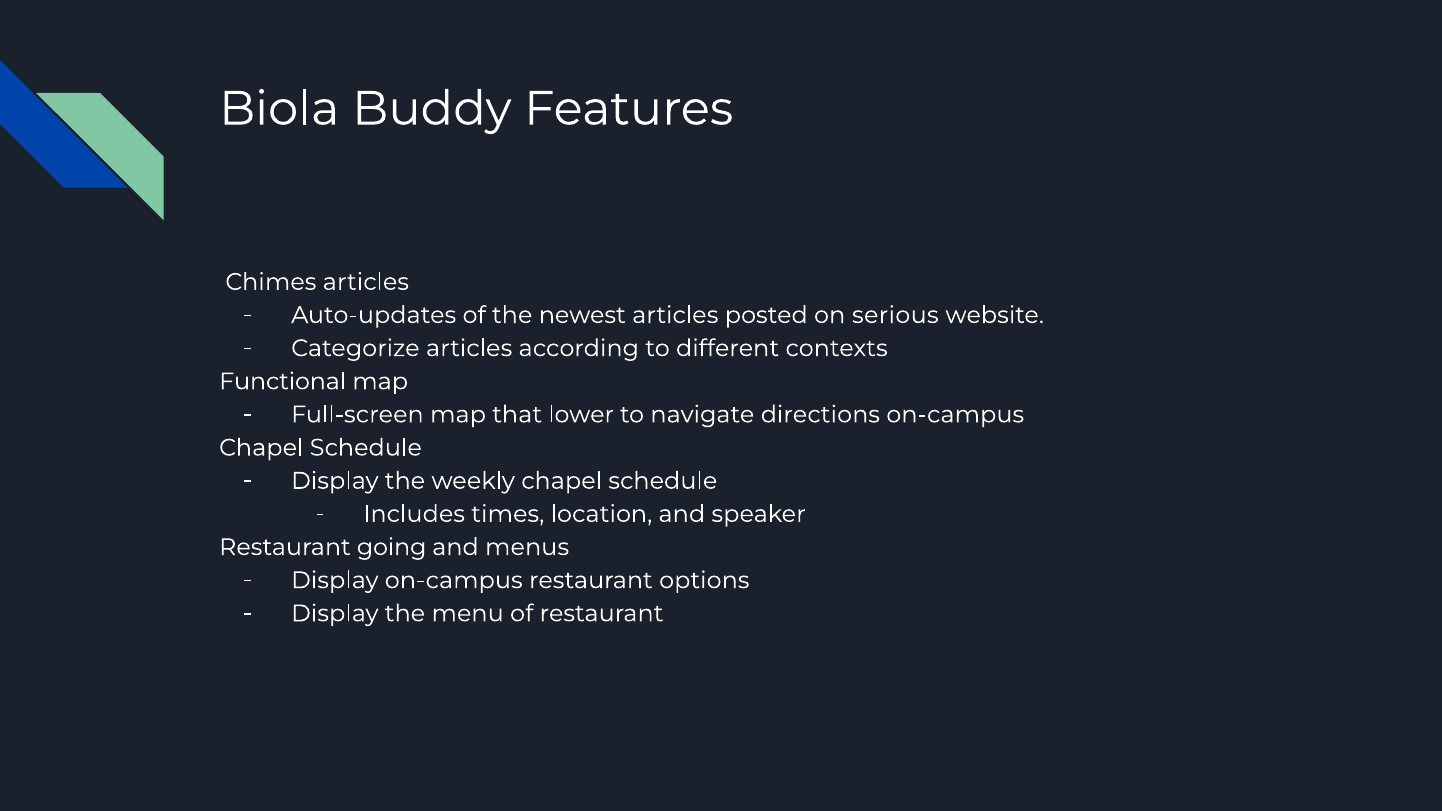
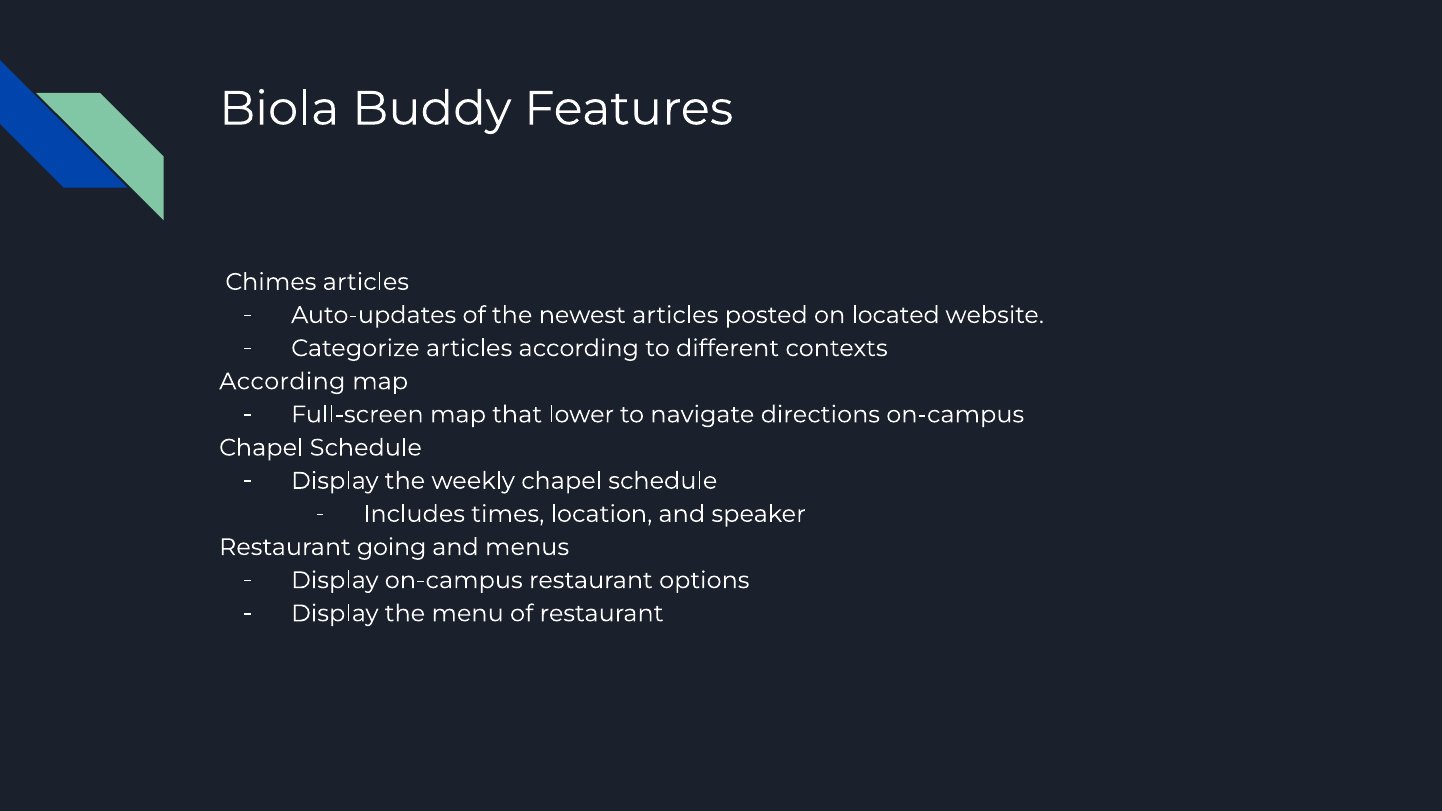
serious: serious -> located
Functional at (283, 381): Functional -> According
